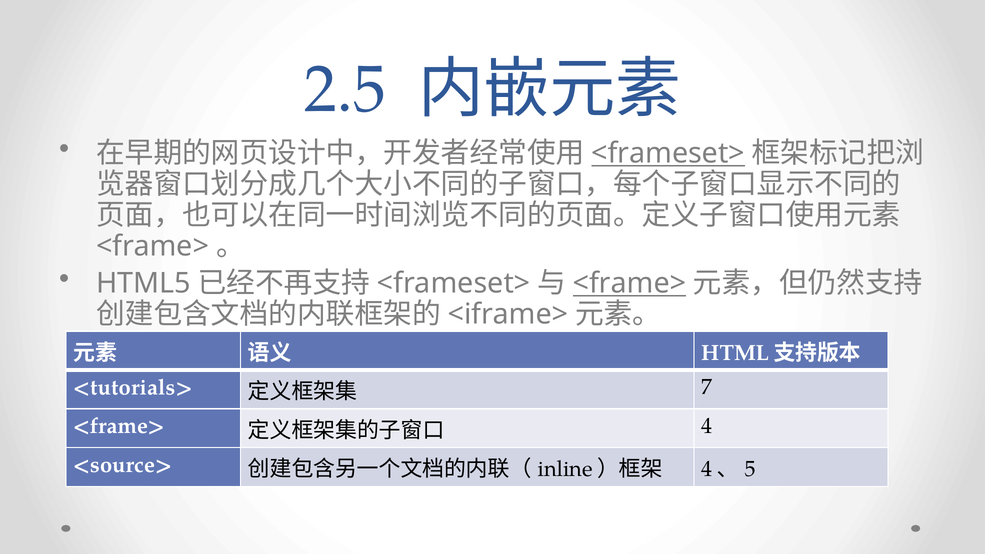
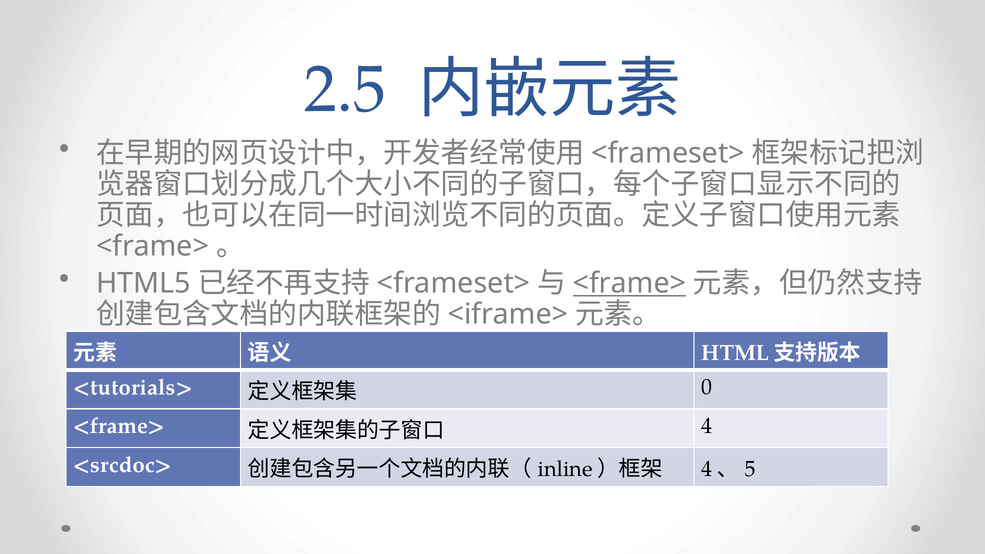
<frameset> at (668, 153) underline: present -> none
7: 7 -> 0
<source>: <source> -> <srcdoc>
